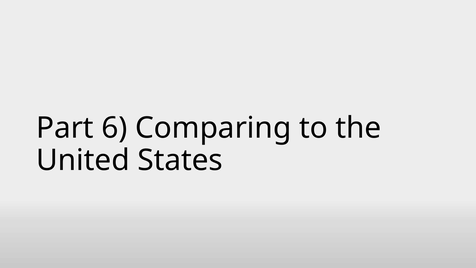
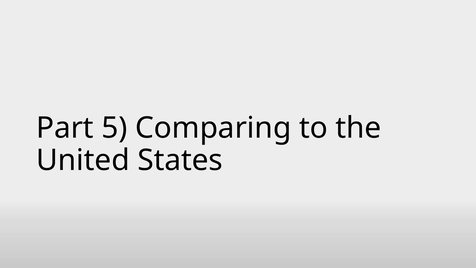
6: 6 -> 5
